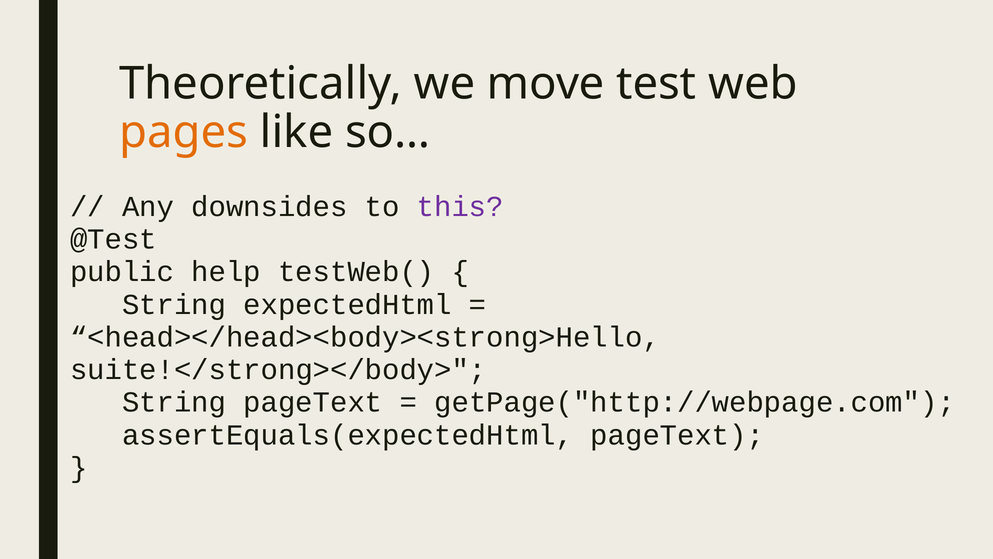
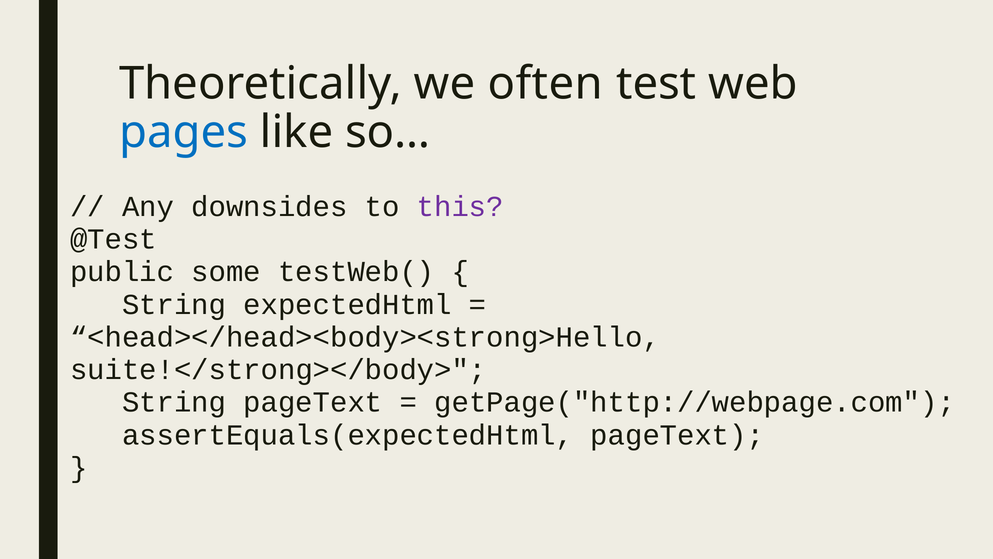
move: move -> often
pages colour: orange -> blue
help: help -> some
